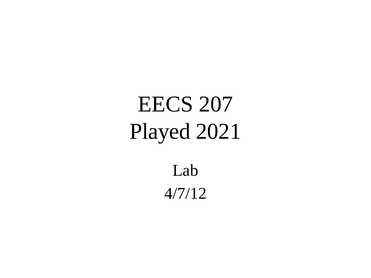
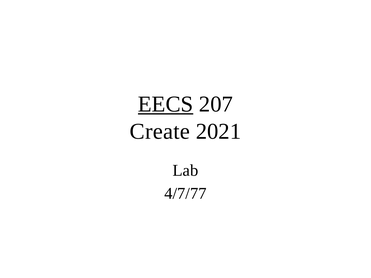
EECS underline: none -> present
Played: Played -> Create
4/7/12: 4/7/12 -> 4/7/77
